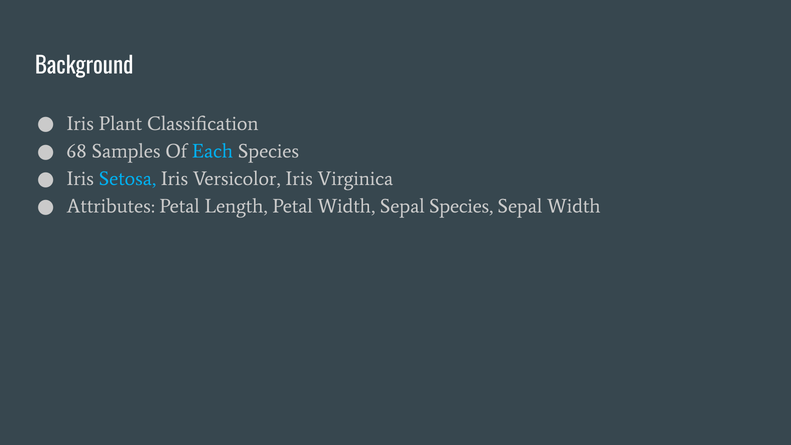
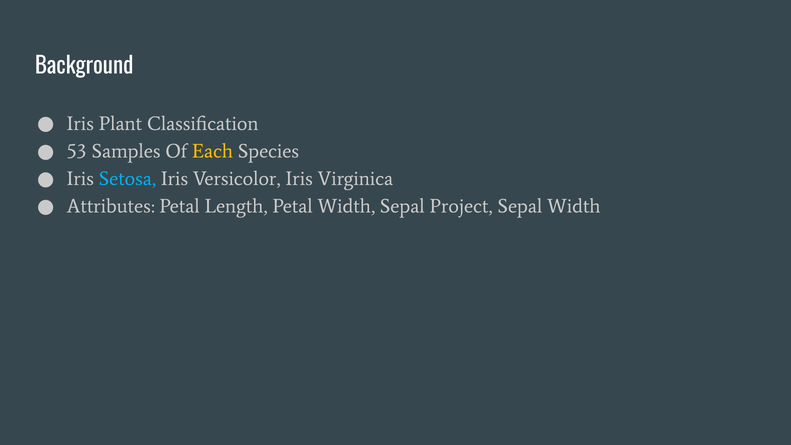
68: 68 -> 53
Each colour: light blue -> yellow
Sepal Species: Species -> Project
